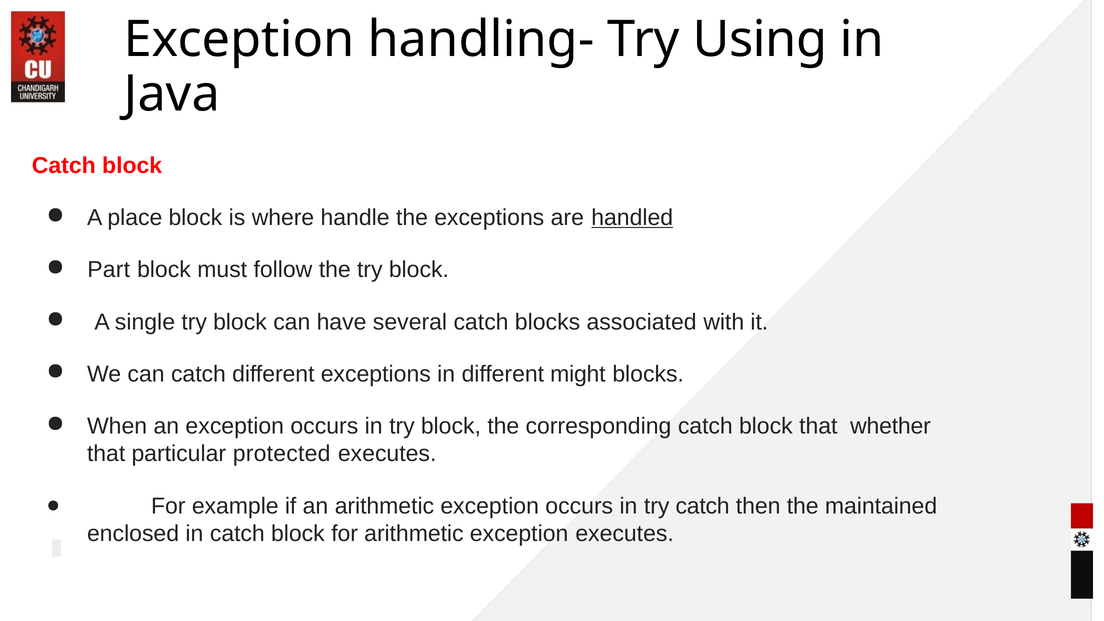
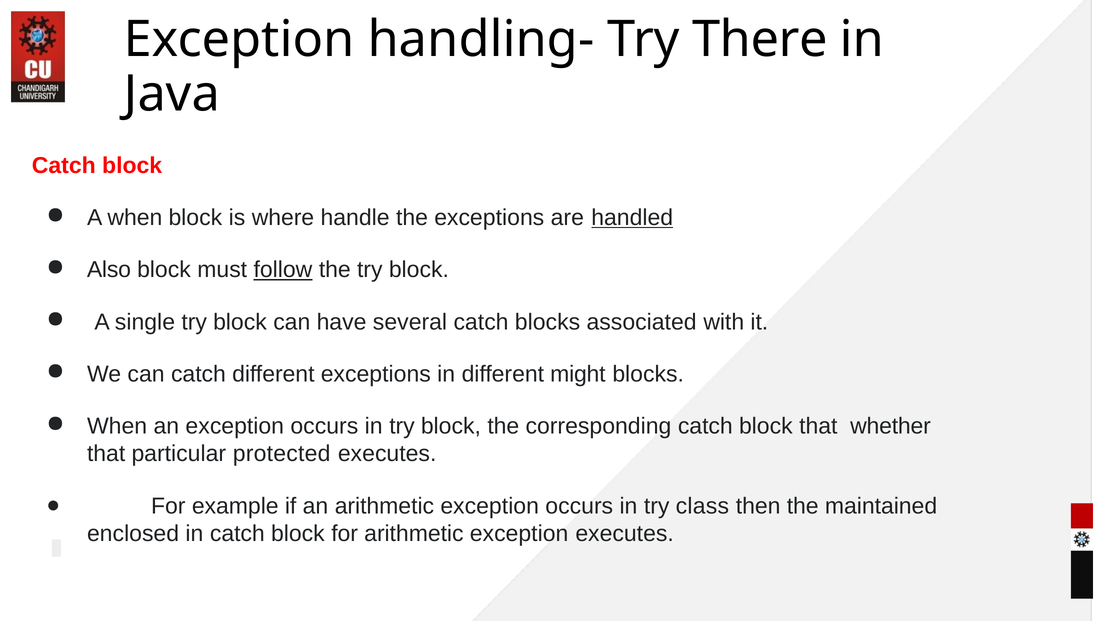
Using: Using -> There
A place: place -> when
Part: Part -> Also
follow underline: none -> present
try catch: catch -> class
